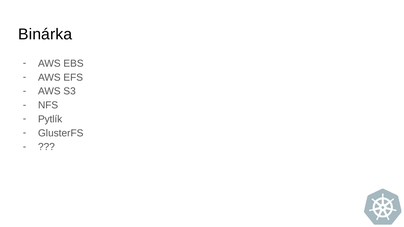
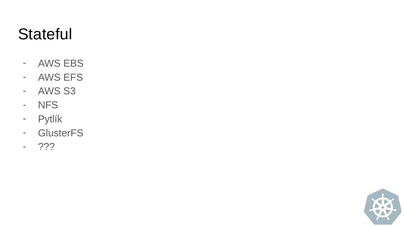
Binárka: Binárka -> Stateful
